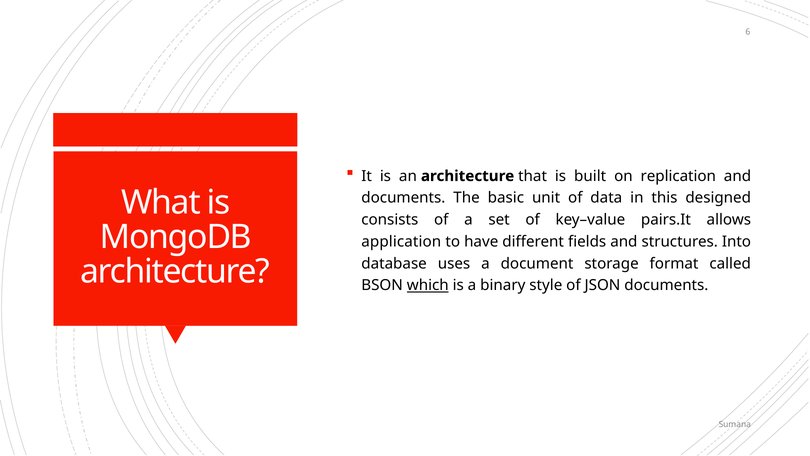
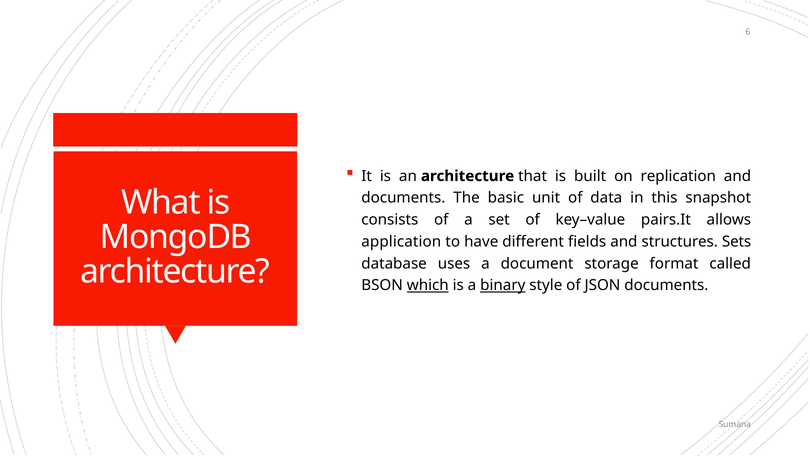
designed: designed -> snapshot
Into: Into -> Sets
binary underline: none -> present
